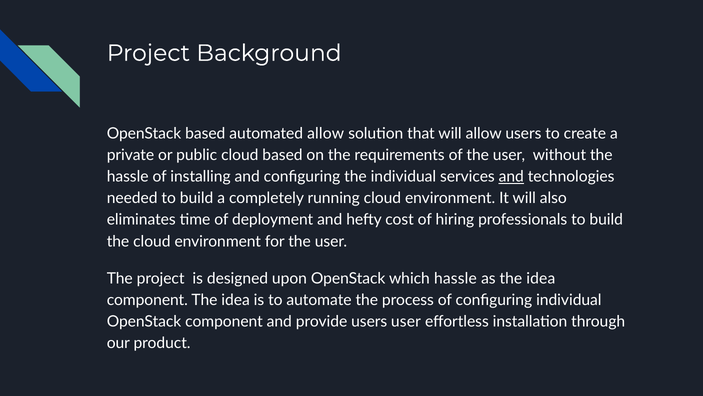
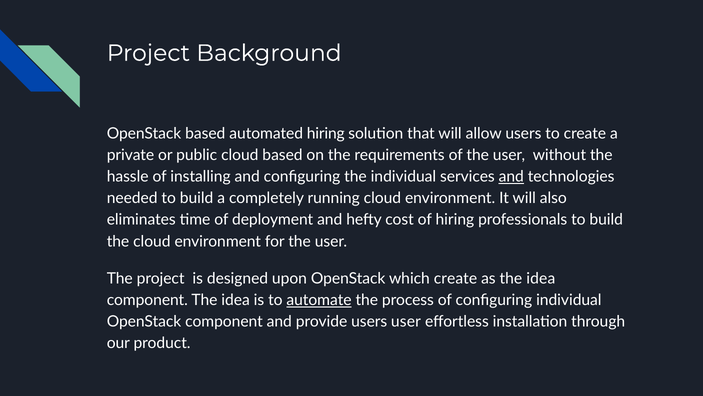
automated allow: allow -> hiring
which hassle: hassle -> create
automate underline: none -> present
